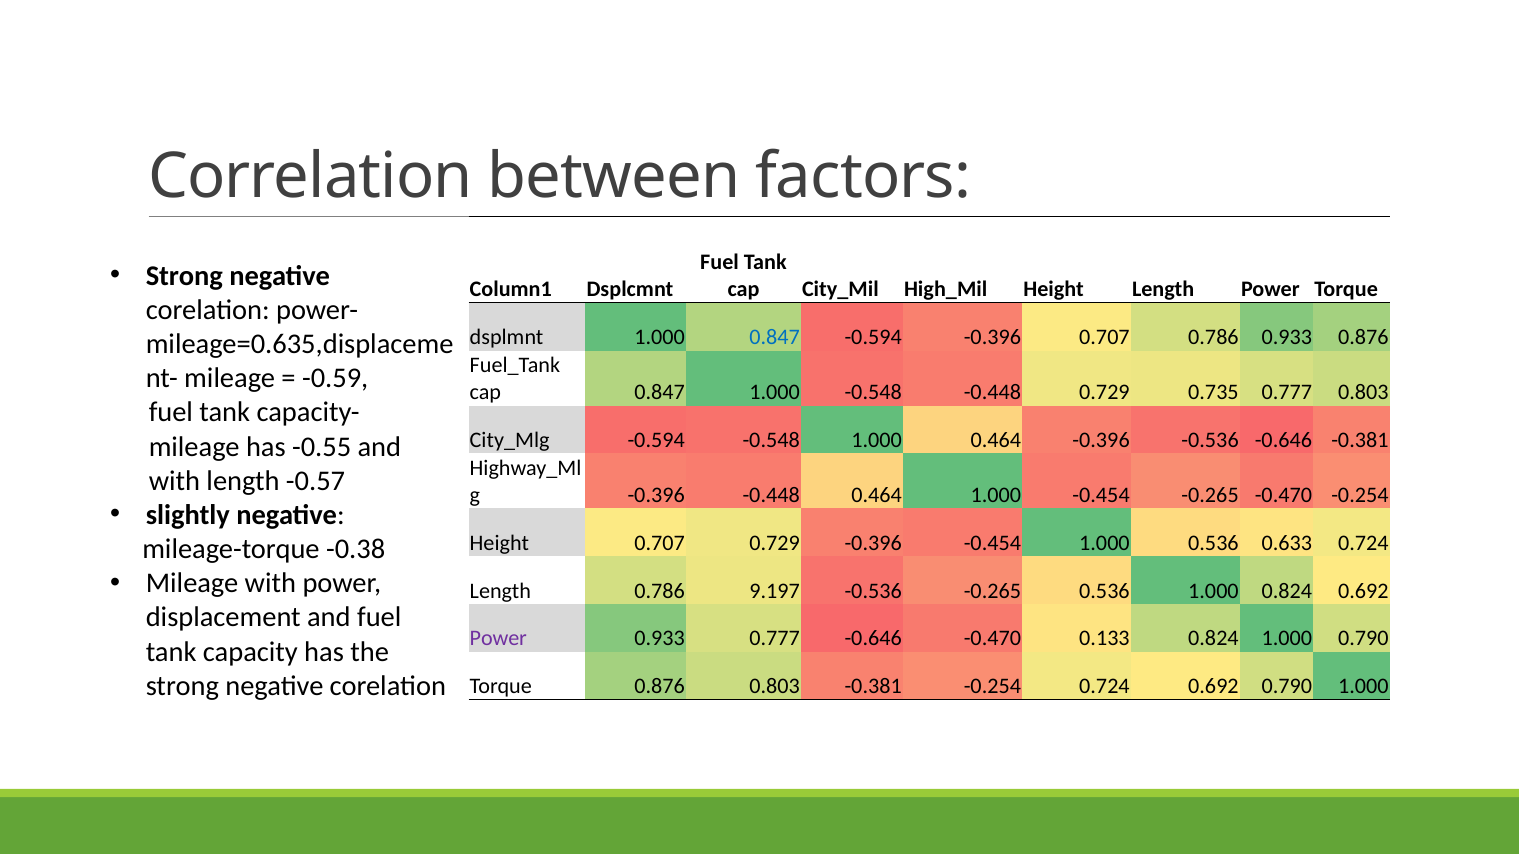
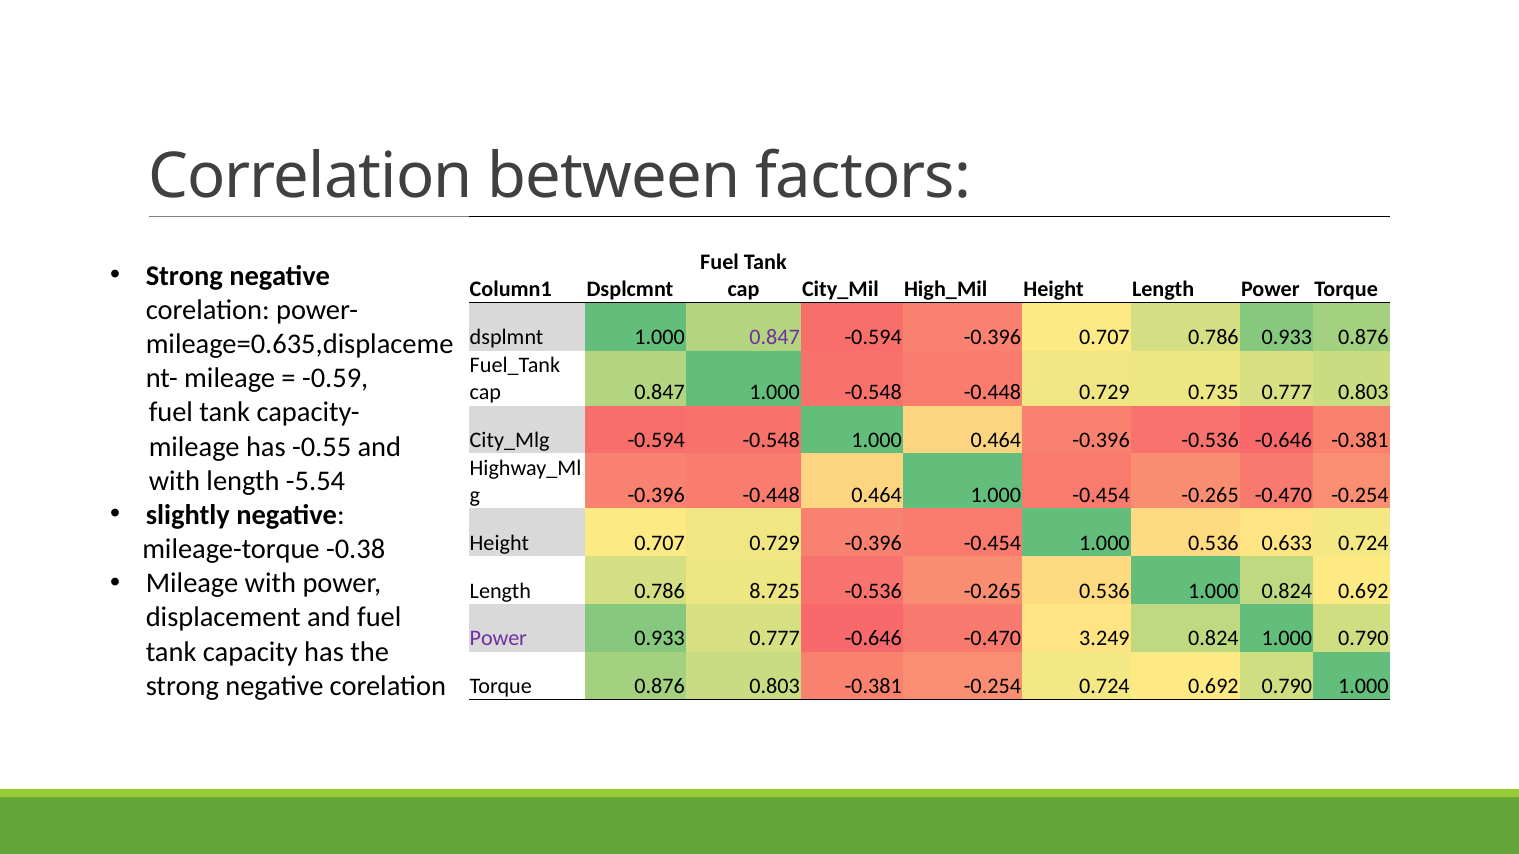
0.847 at (775, 338) colour: blue -> purple
-0.57: -0.57 -> -5.54
9.197: 9.197 -> 8.725
0.133: 0.133 -> 3.249
